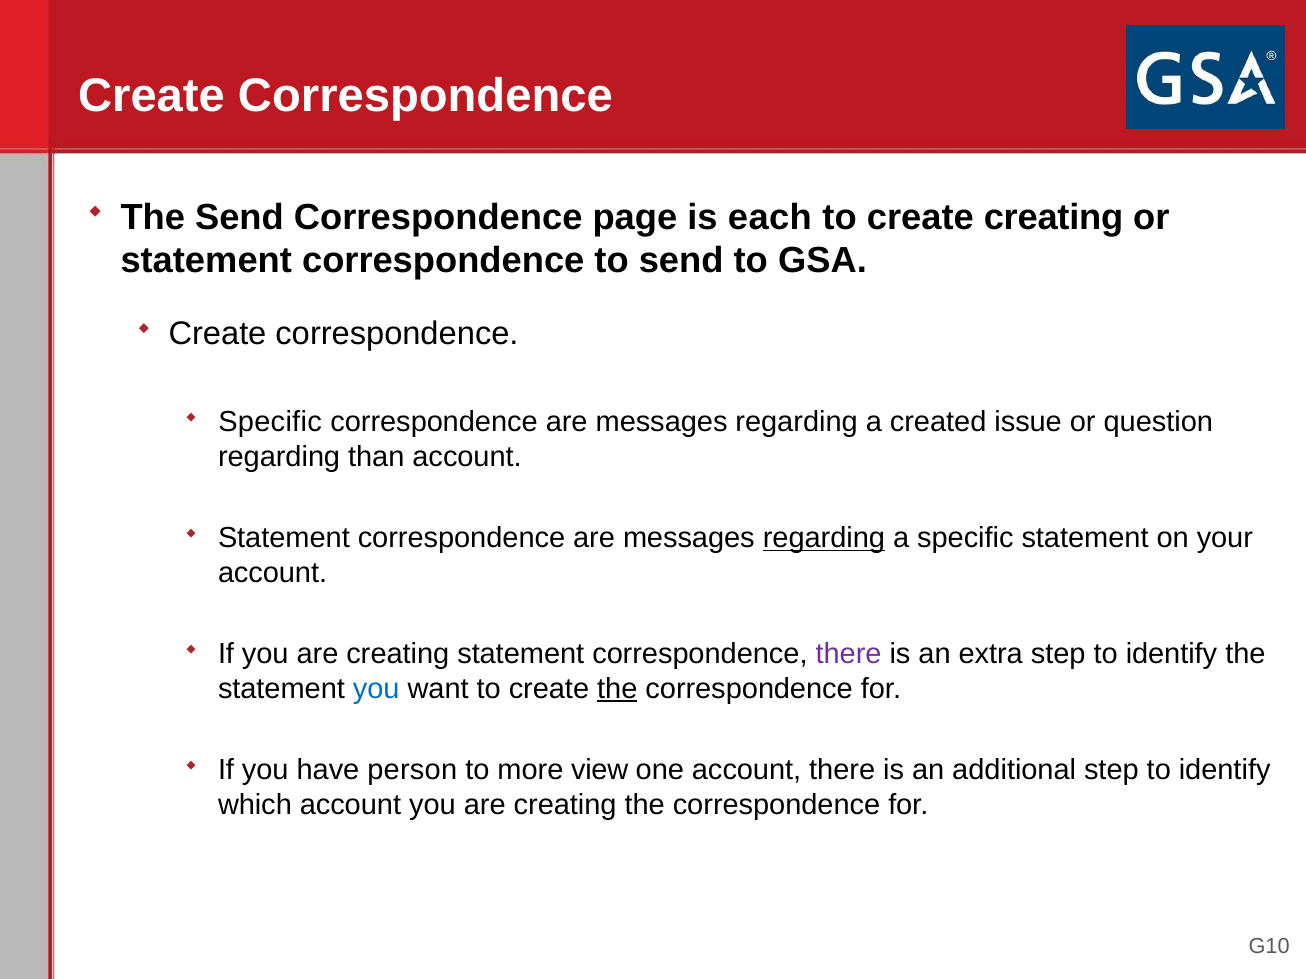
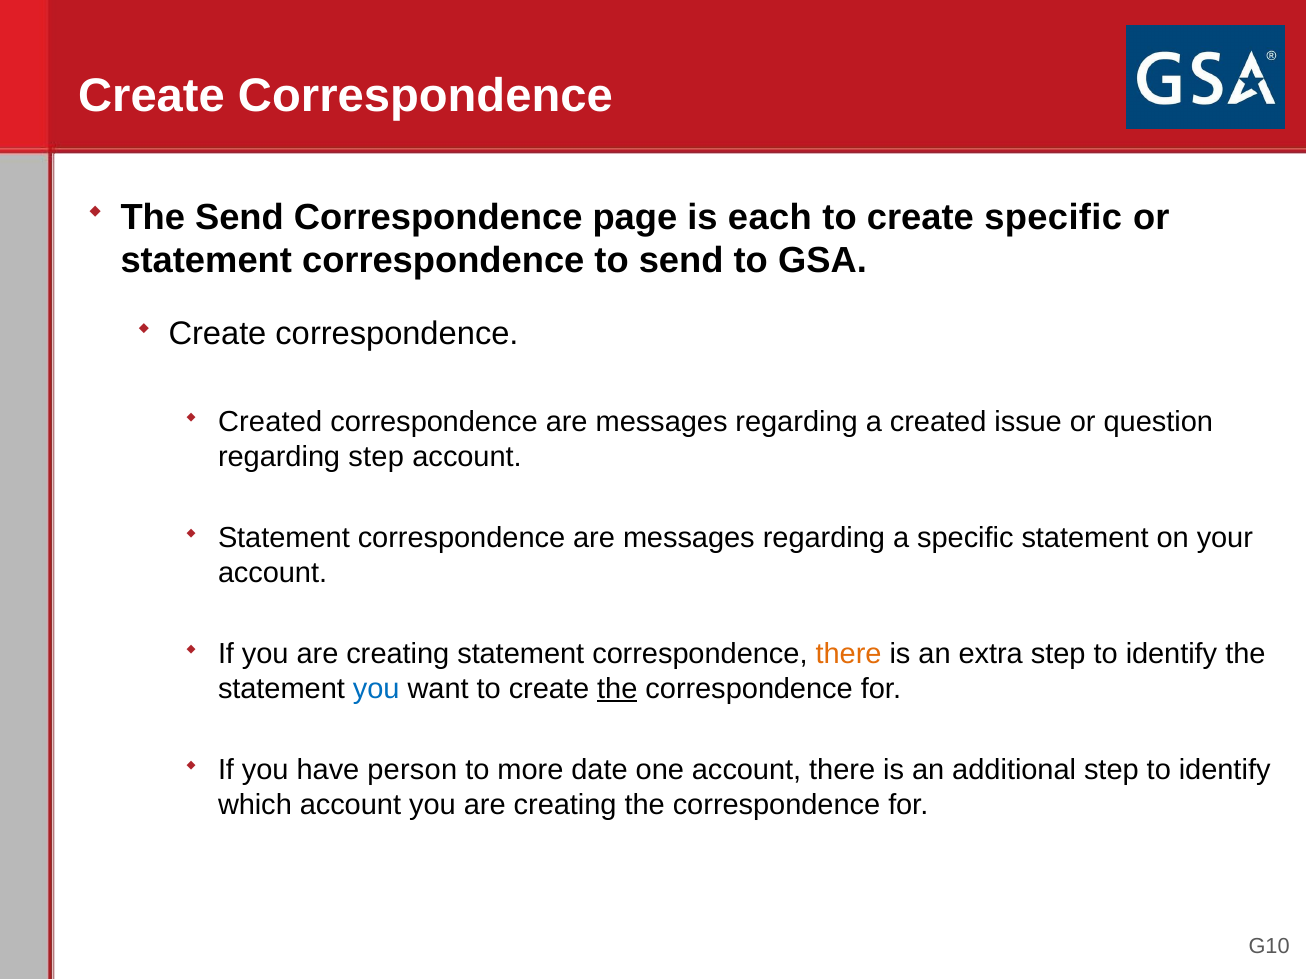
create creating: creating -> specific
Specific at (270, 422): Specific -> Created
regarding than: than -> step
regarding at (824, 538) underline: present -> none
there at (849, 654) colour: purple -> orange
view: view -> date
